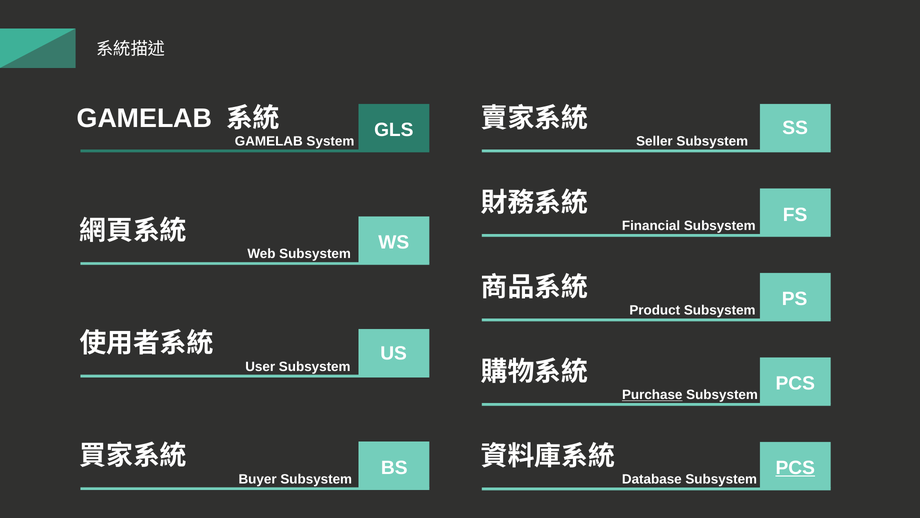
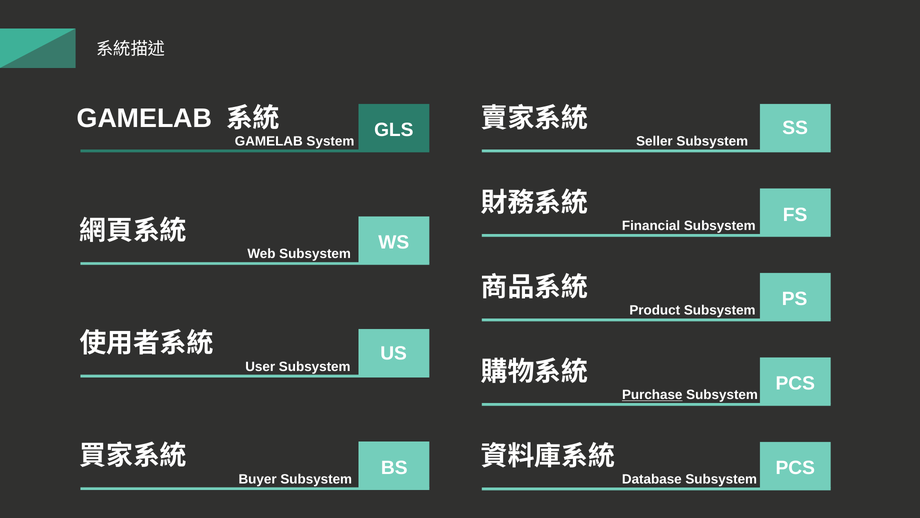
PCS at (795, 467) underline: present -> none
